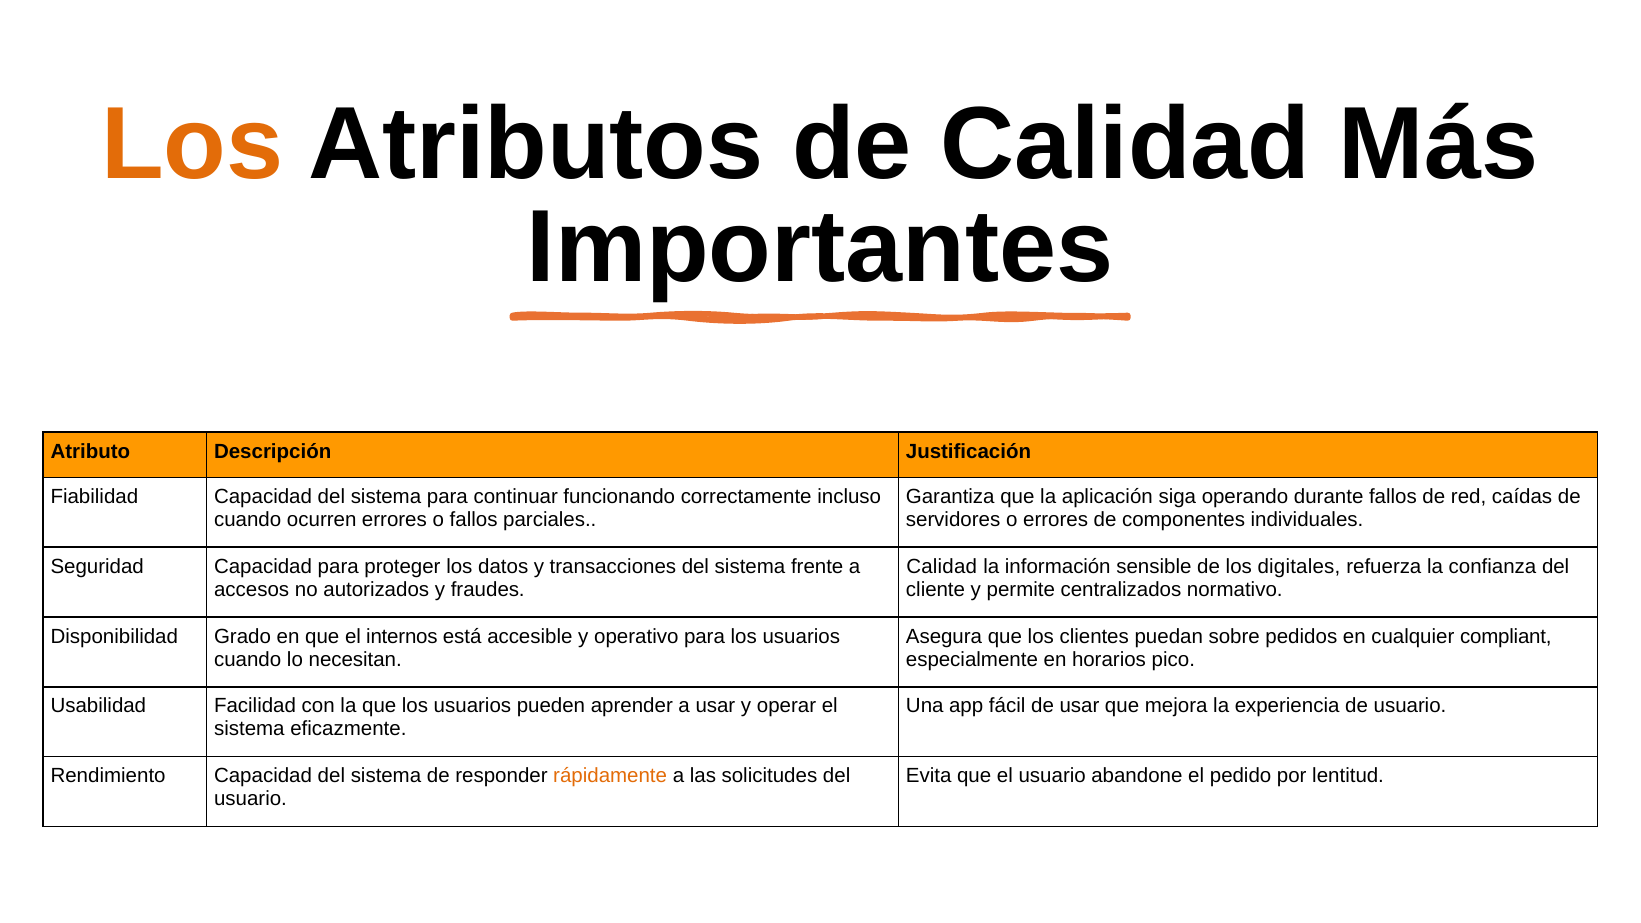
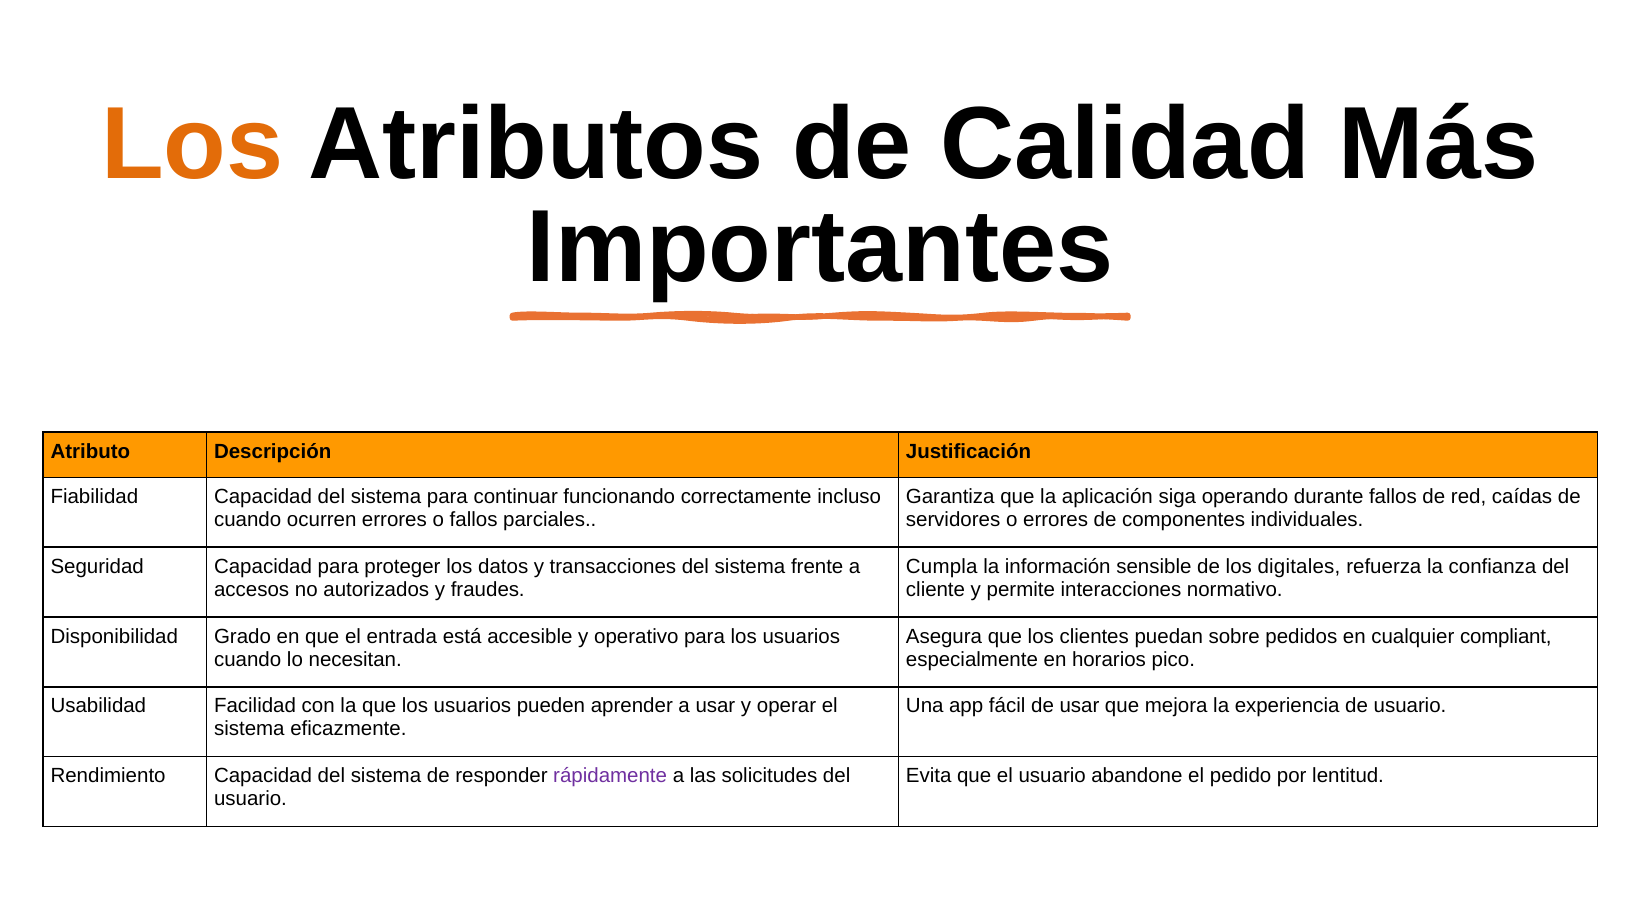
Calidad at (942, 567): Calidad -> Cumpla
centralizados: centralizados -> interacciones
internos: internos -> entrada
rápidamente colour: orange -> purple
